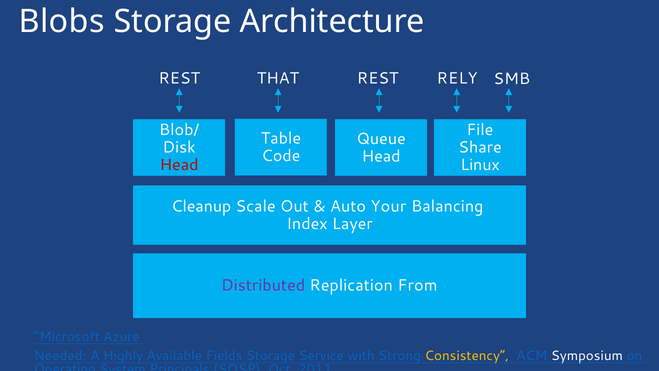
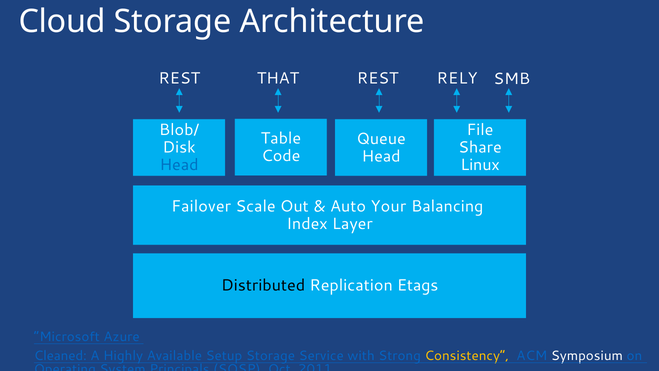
Blobs: Blobs -> Cloud
Head at (179, 165) colour: red -> blue
Cleanup: Cleanup -> Failover
Distributed colour: purple -> black
From: From -> Etags
Needed: Needed -> Cleaned
Fields: Fields -> Setup
